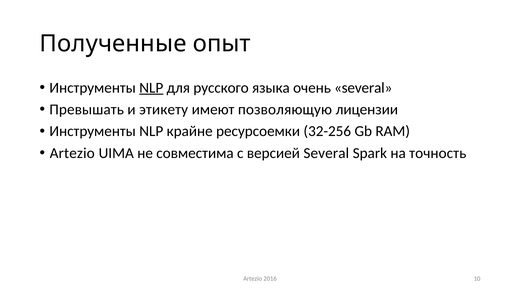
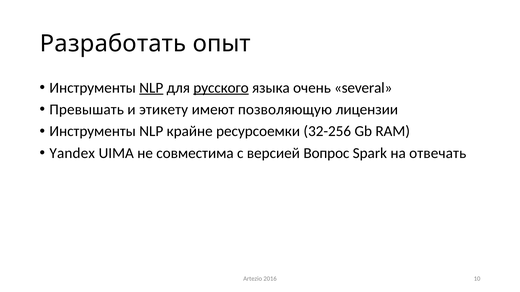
Полученные: Полученные -> Разработать
русского underline: none -> present
Artezio at (72, 153): Artezio -> Yandex
версией Several: Several -> Вопрос
точность: точность -> отвечать
